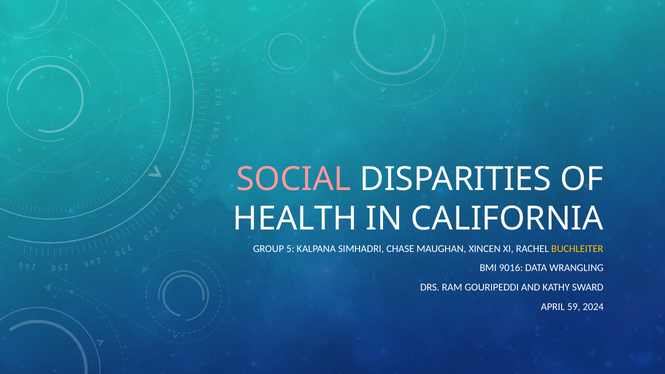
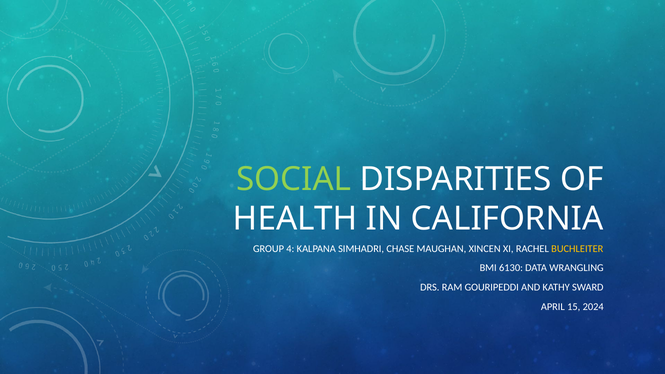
SOCIAL colour: pink -> light green
5: 5 -> 4
9016: 9016 -> 6130
59: 59 -> 15
